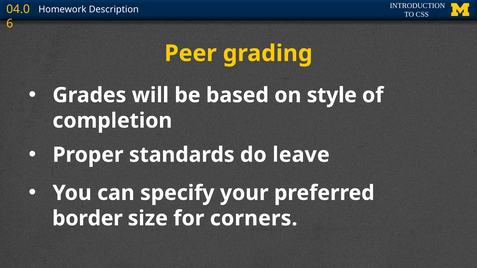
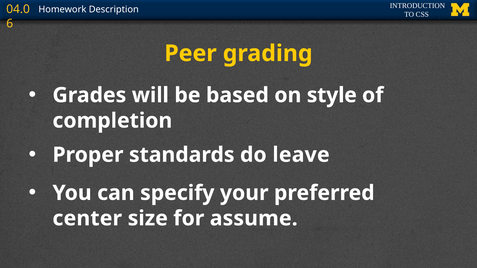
border: border -> center
corners: corners -> assume
